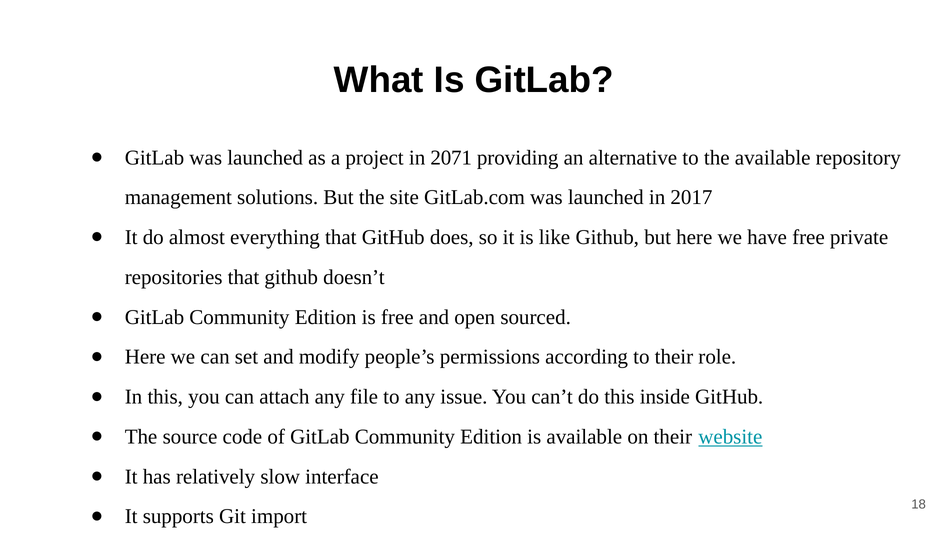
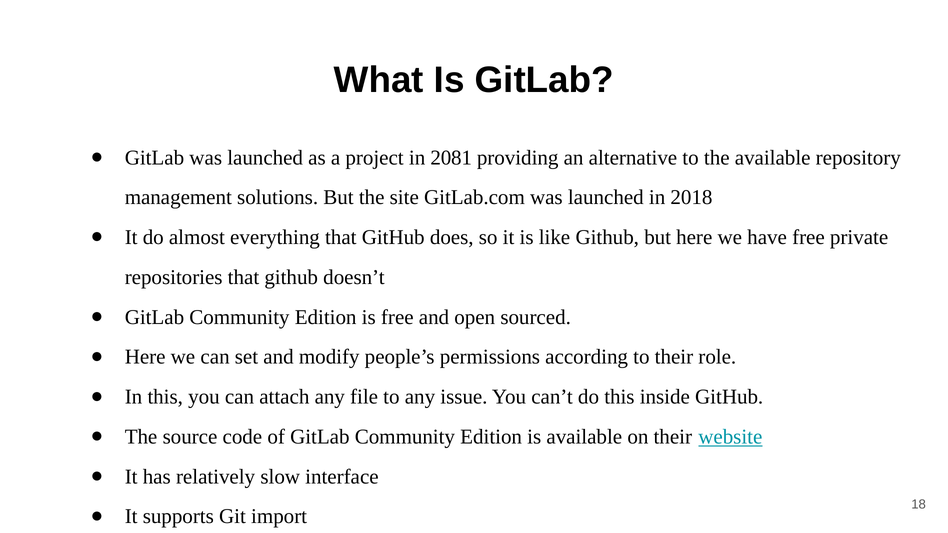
2071: 2071 -> 2081
2017: 2017 -> 2018
